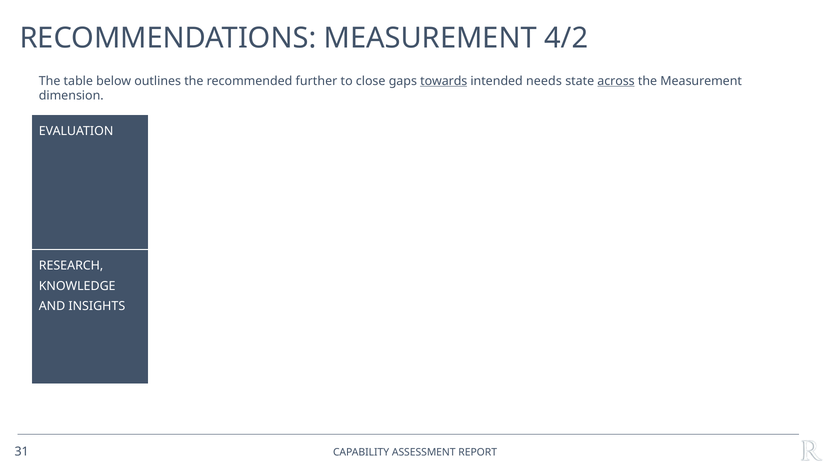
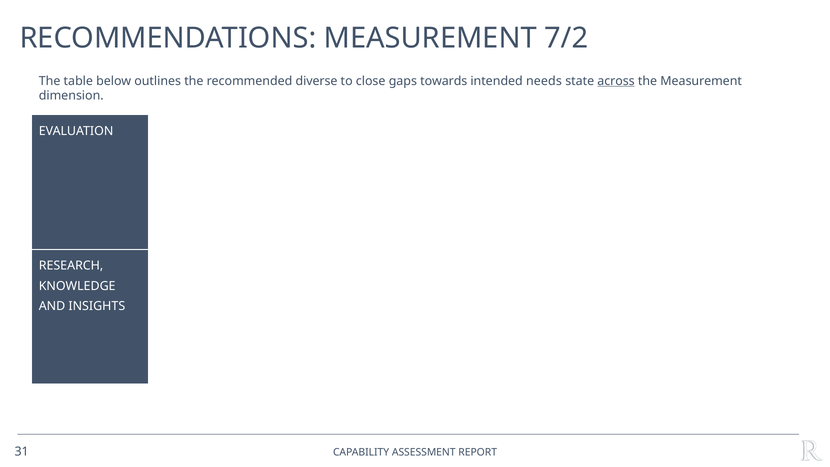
4/2: 4/2 -> 7/2
further: further -> diverse
towards underline: present -> none
